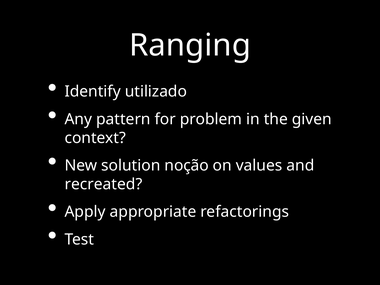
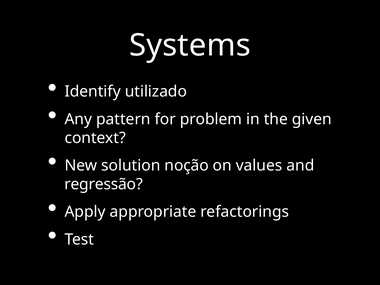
Ranging: Ranging -> Systems
recreated: recreated -> regressão
